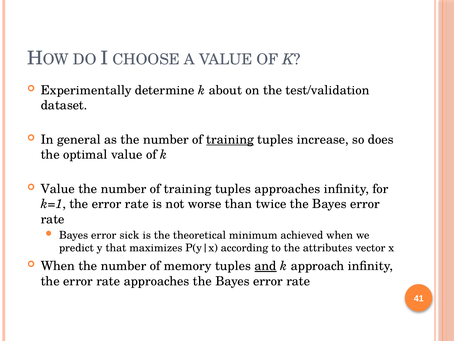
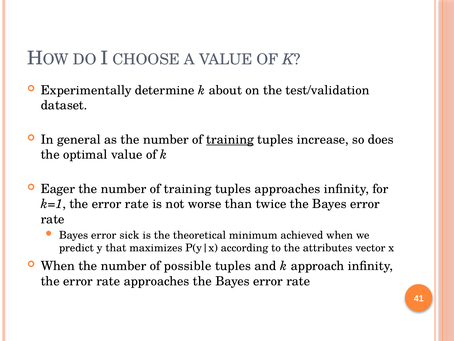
Value at (58, 189): Value -> Eager
memory: memory -> possible
and underline: present -> none
